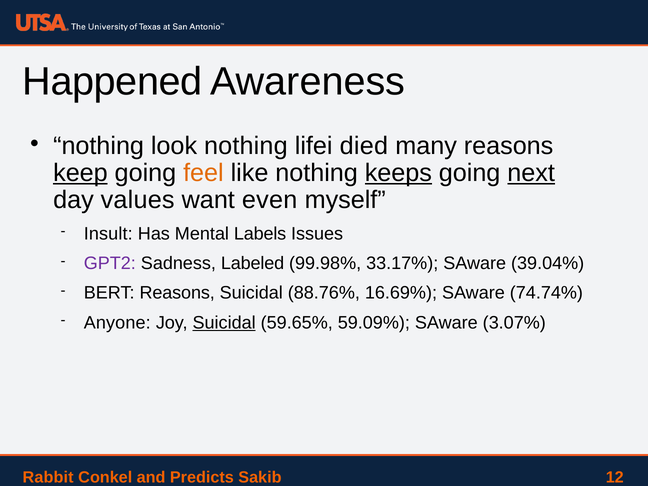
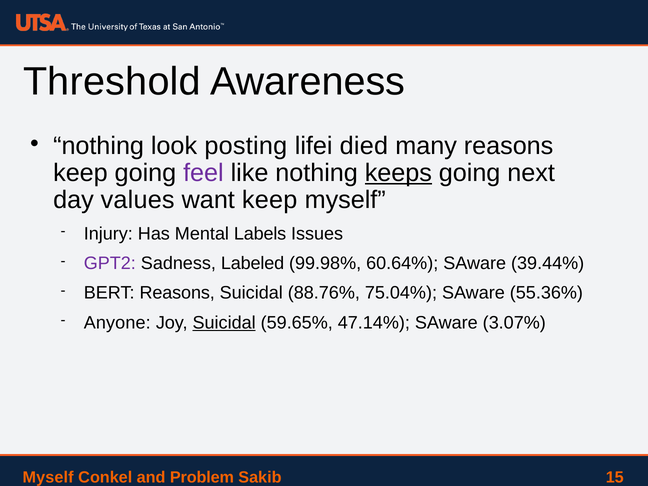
Happened: Happened -> Threshold
look nothing: nothing -> posting
keep at (80, 173) underline: present -> none
feel colour: orange -> purple
next underline: present -> none
want even: even -> keep
Insult: Insult -> Injury
33.17%: 33.17% -> 60.64%
39.04%: 39.04% -> 39.44%
16.69%: 16.69% -> 75.04%
74.74%: 74.74% -> 55.36%
59.09%: 59.09% -> 47.14%
Rabbit at (48, 477): Rabbit -> Myself
Predicts: Predicts -> Problem
12: 12 -> 15
